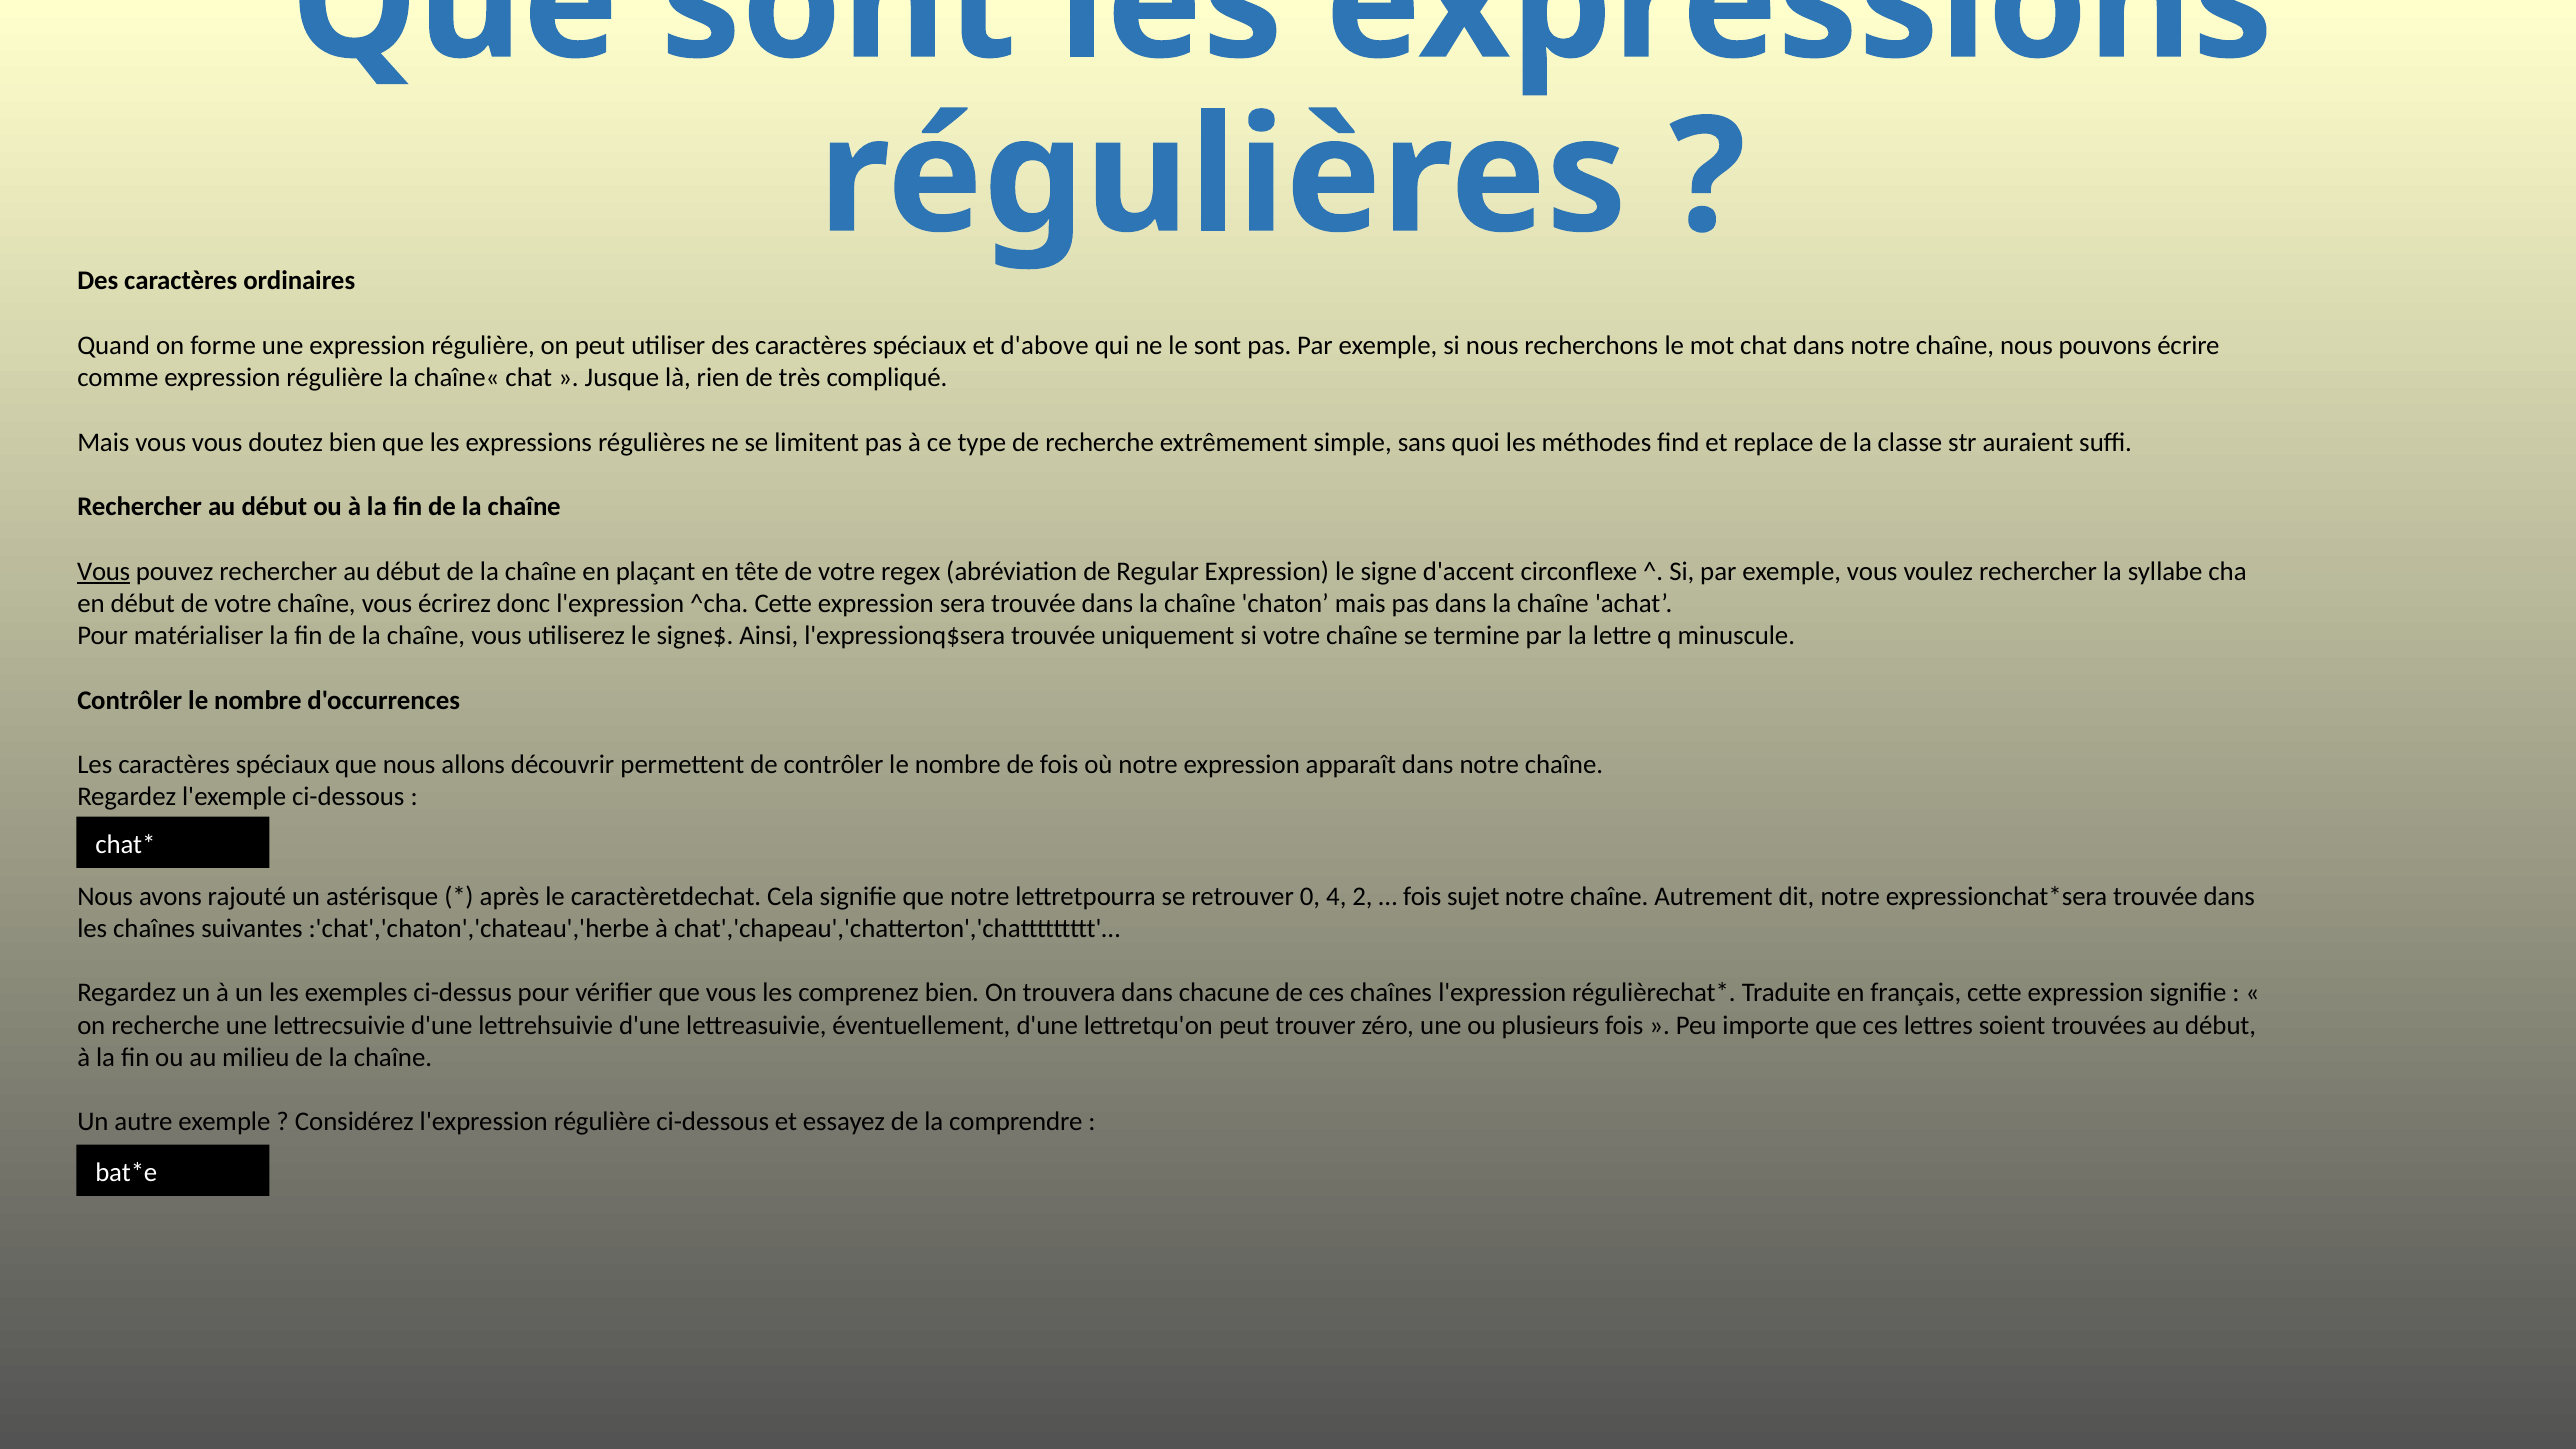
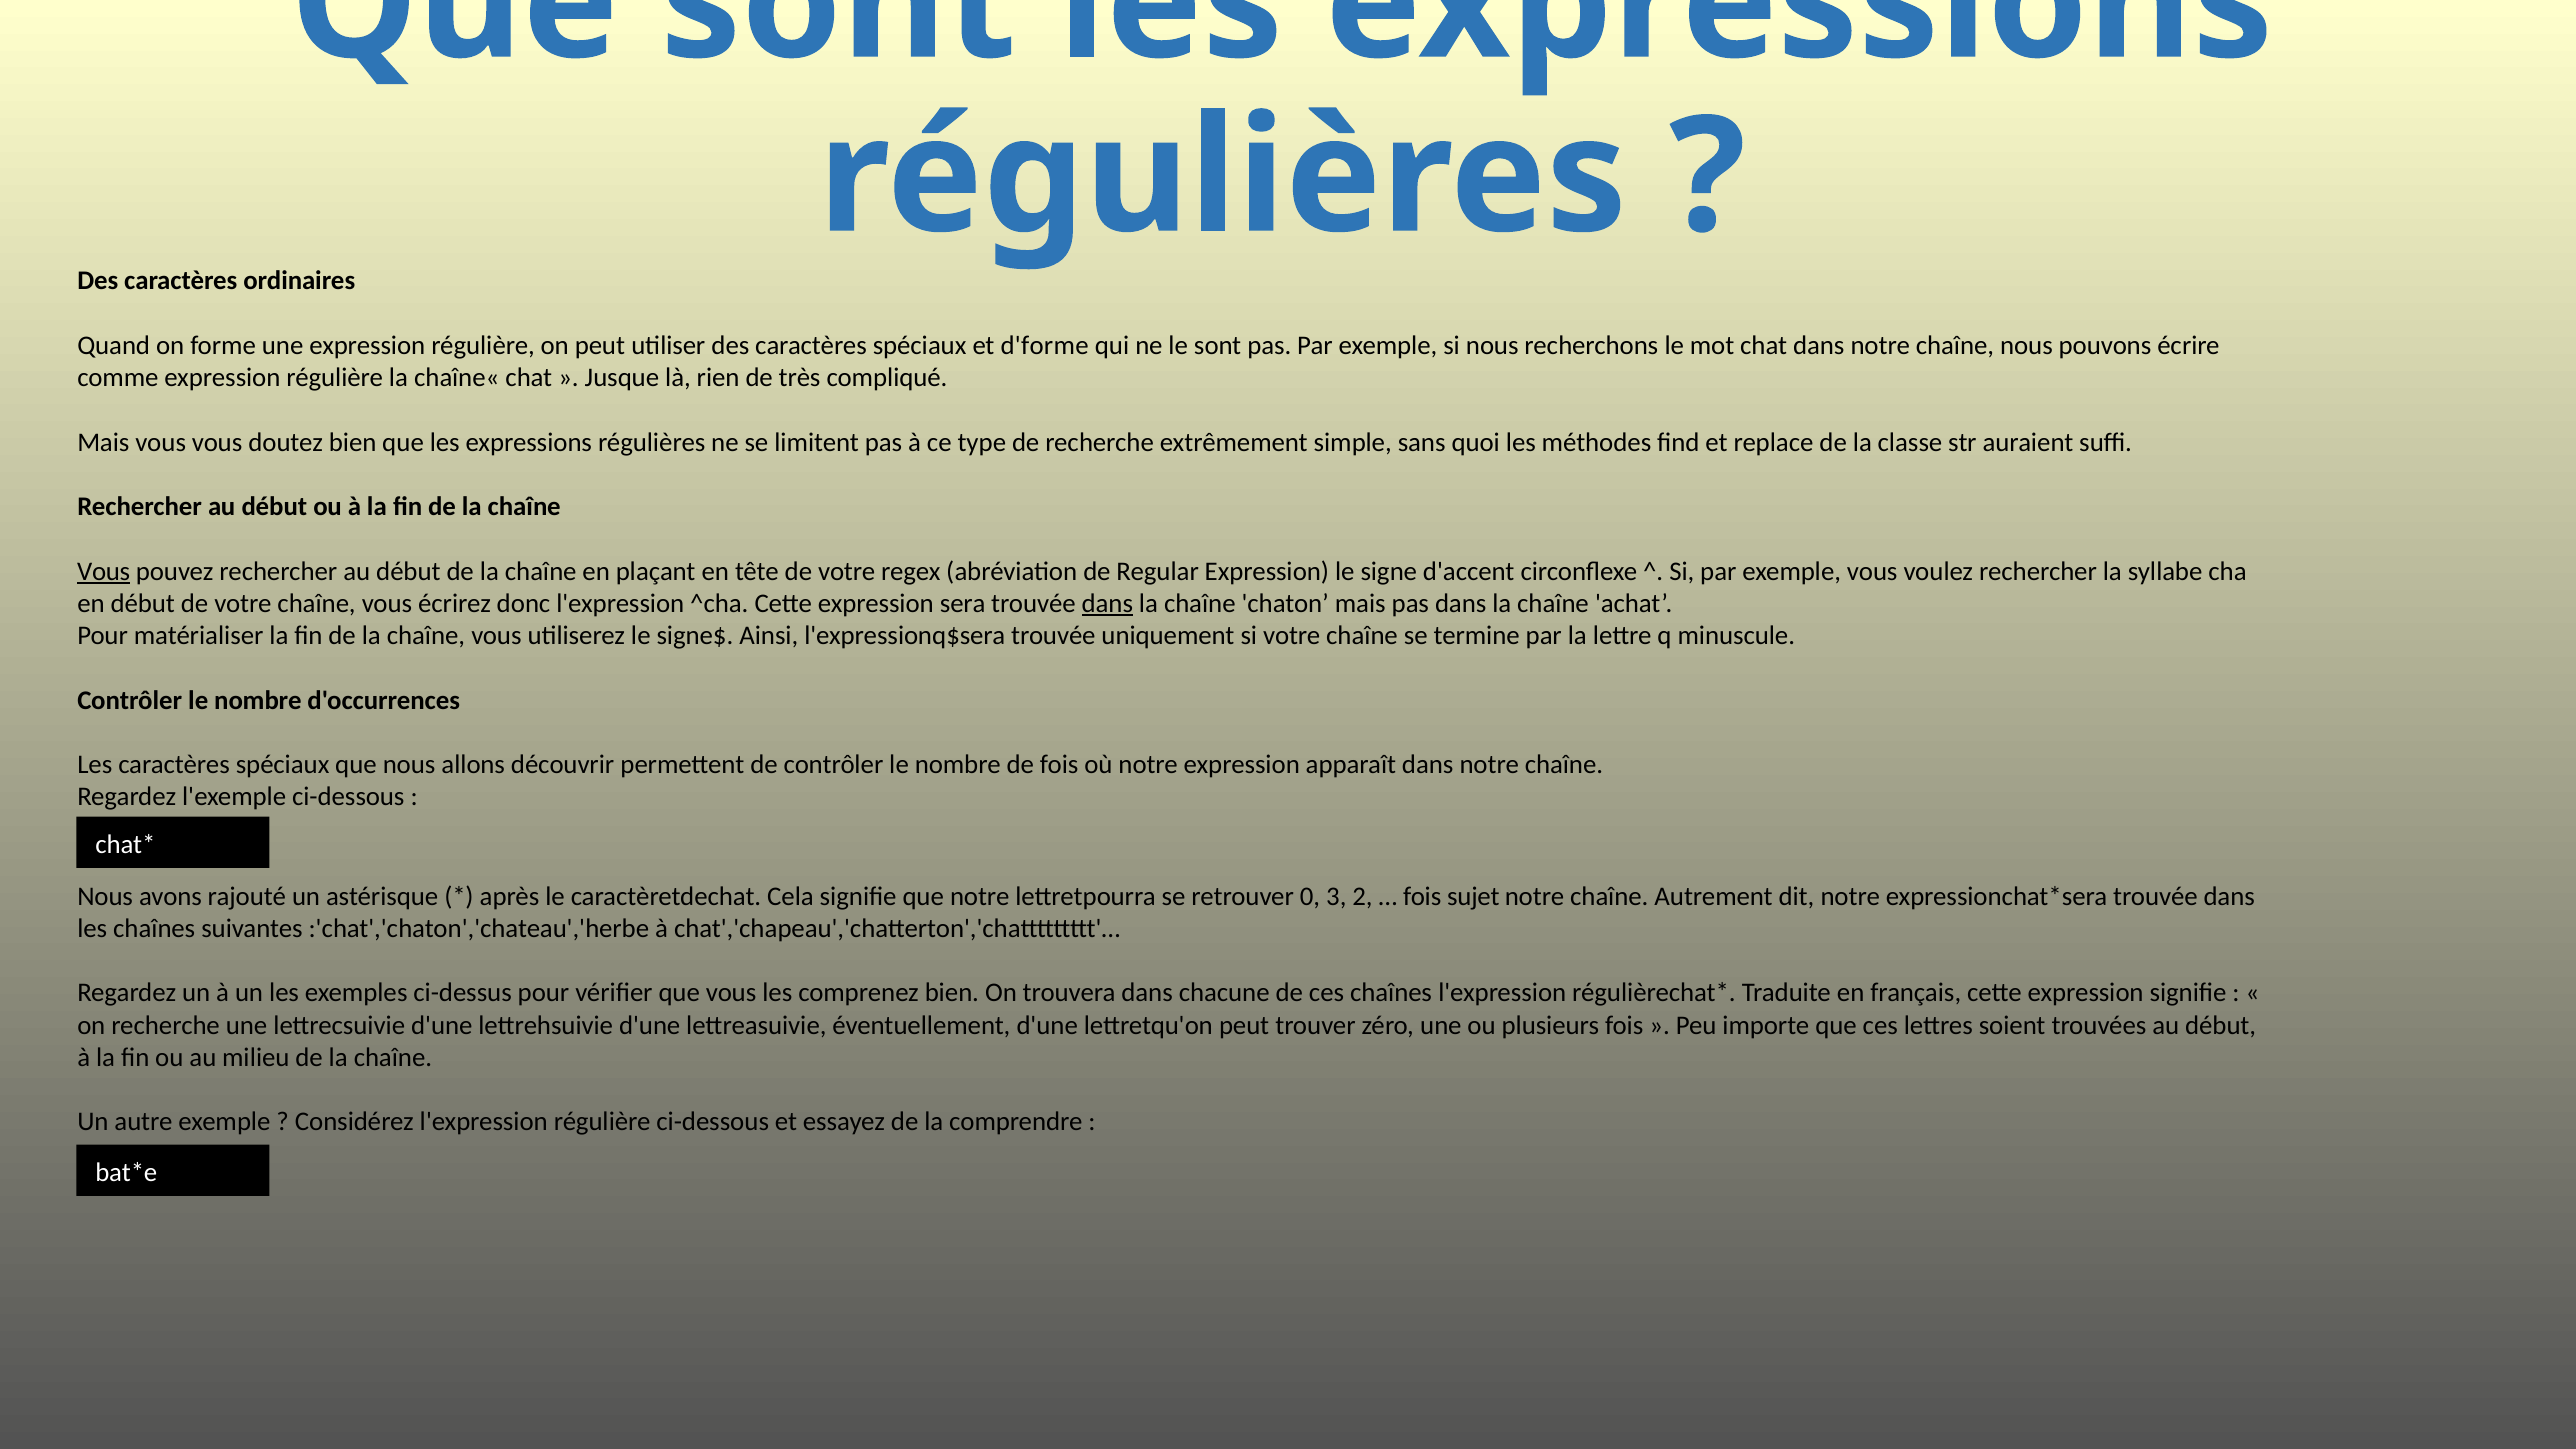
d'above: d'above -> d'forme
dans at (1107, 604) underline: none -> present
4: 4 -> 3
